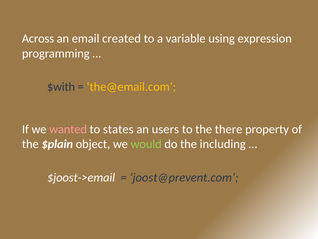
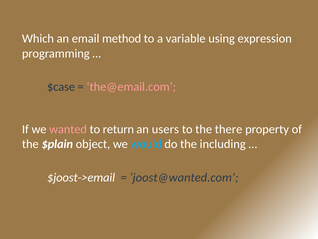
Across: Across -> Which
created: created -> method
$with: $with -> $case
the@email.com colour: yellow -> pink
states: states -> return
would colour: light green -> light blue
joost@prevent.com: joost@prevent.com -> joost@wanted.com
